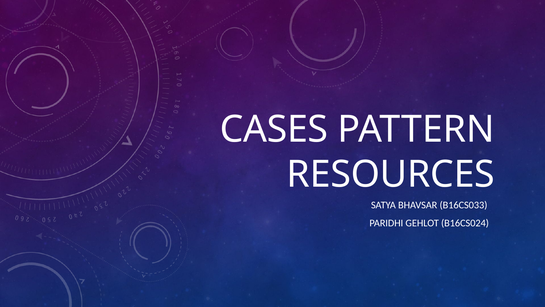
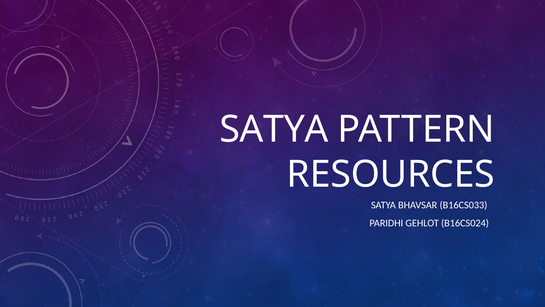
CASES at (274, 129): CASES -> SATYA
